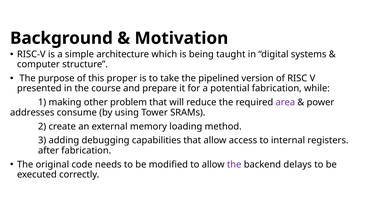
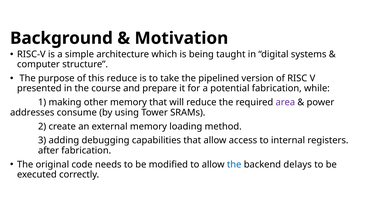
this proper: proper -> reduce
other problem: problem -> memory
the at (234, 164) colour: purple -> blue
